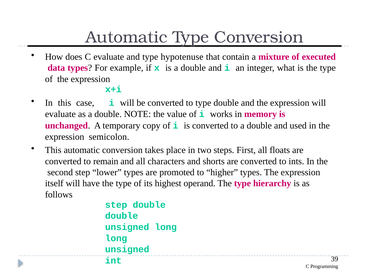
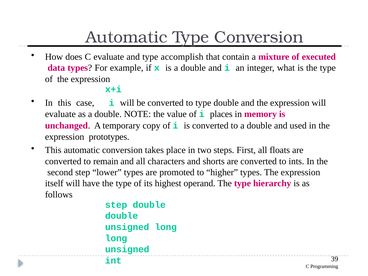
hypotenuse: hypotenuse -> accomplish
works: works -> places
semicolon: semicolon -> prototypes
